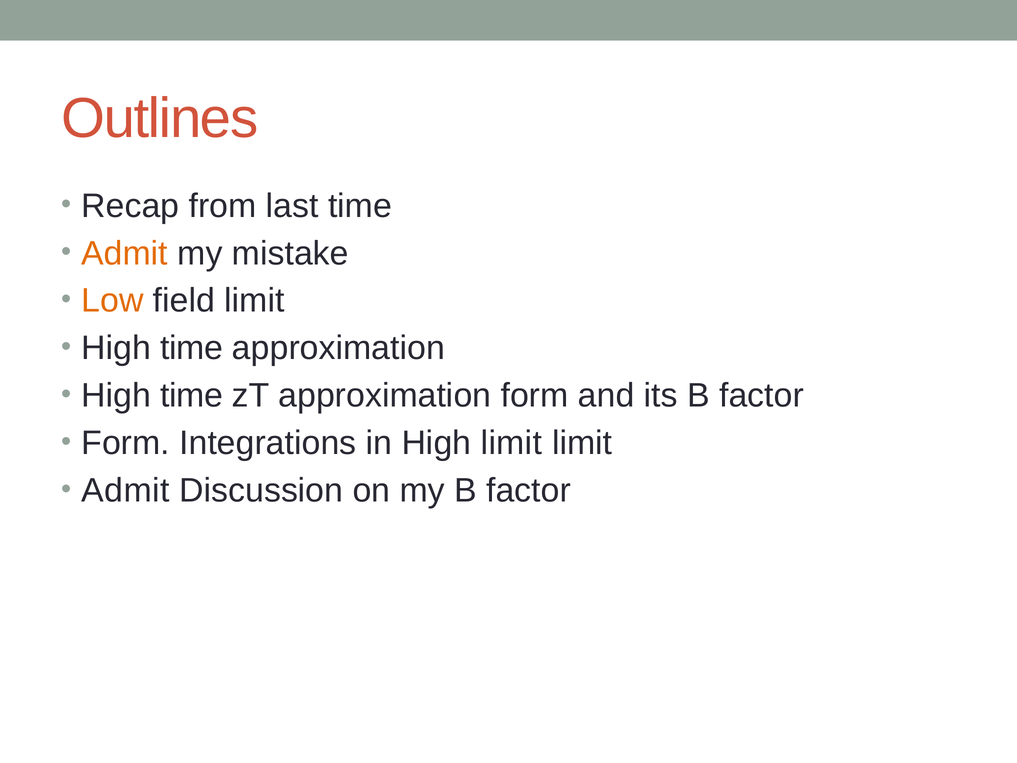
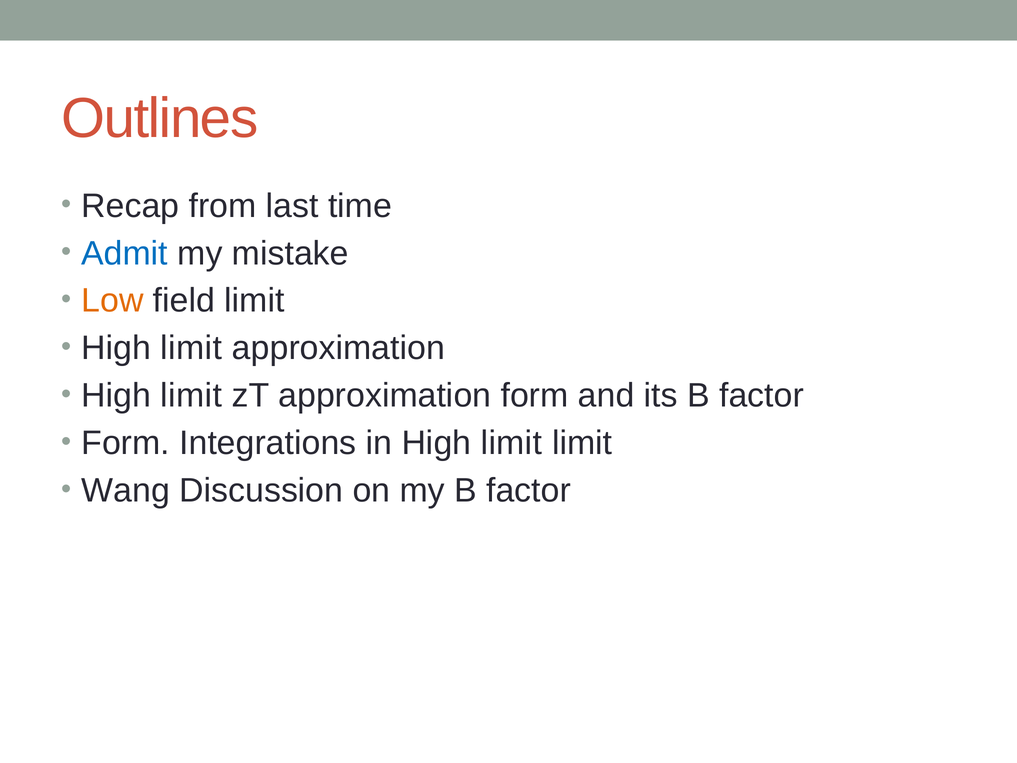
Admit at (125, 253) colour: orange -> blue
time at (192, 348): time -> limit
time at (192, 396): time -> limit
Admit at (125, 490): Admit -> Wang
